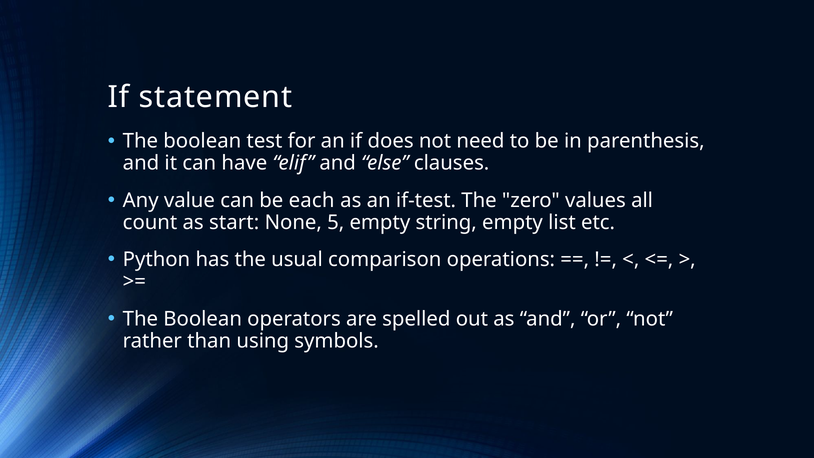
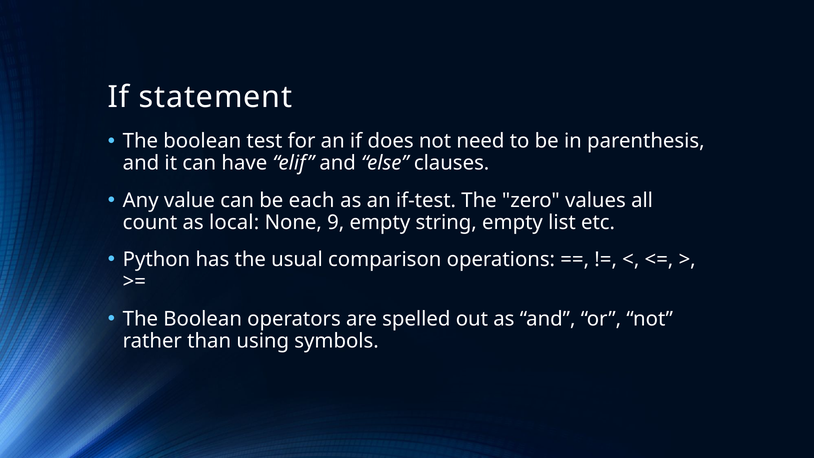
start: start -> local
5: 5 -> 9
